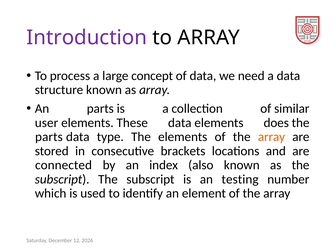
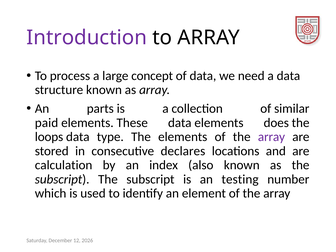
user: user -> paid
parts at (49, 137): parts -> loops
array at (271, 137) colour: orange -> purple
brackets: brackets -> declares
connected: connected -> calculation
